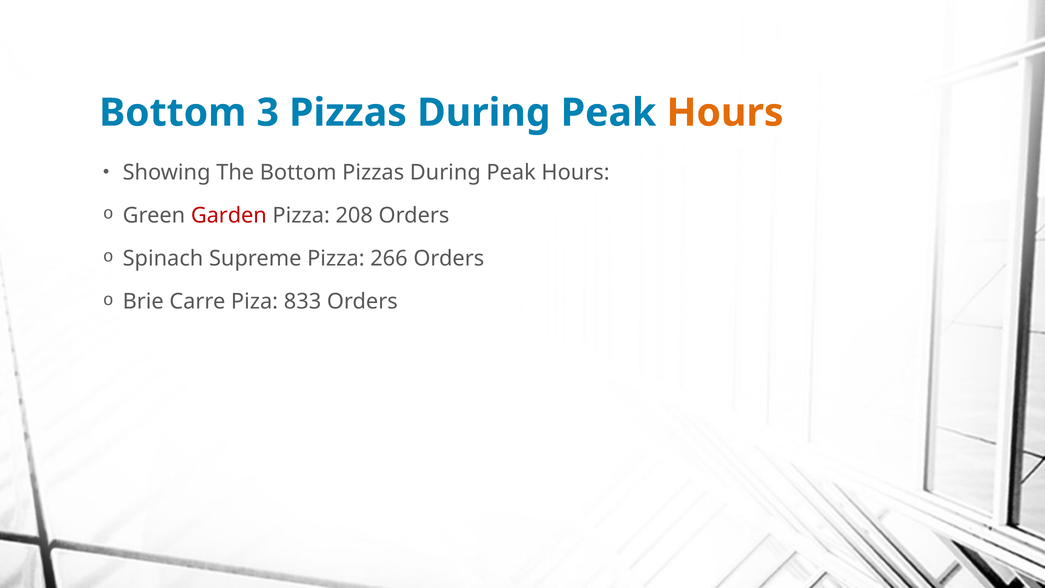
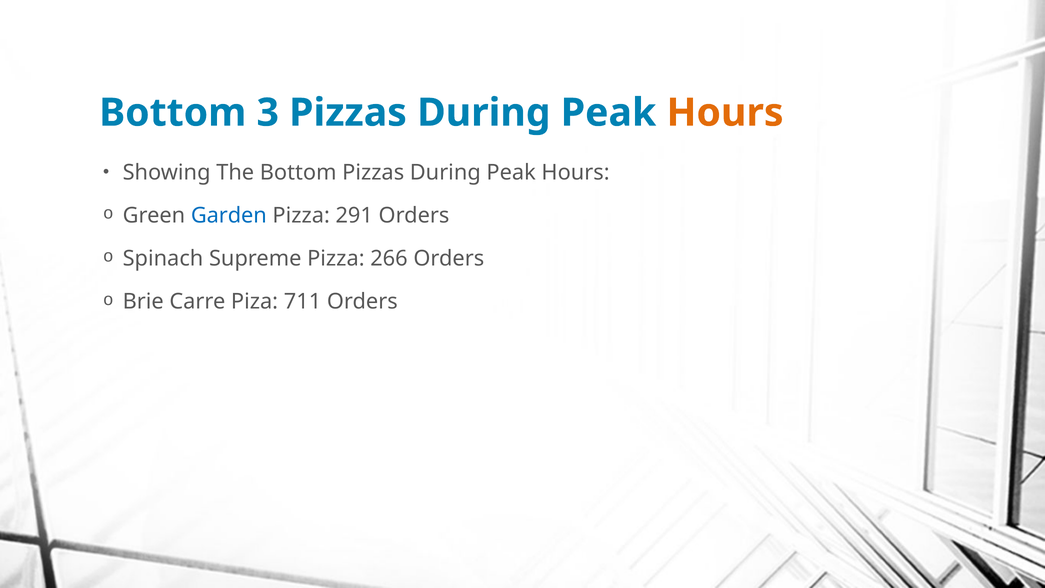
Garden colour: red -> blue
208: 208 -> 291
833: 833 -> 711
